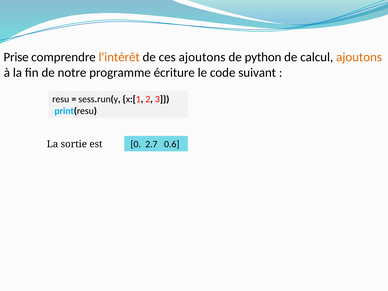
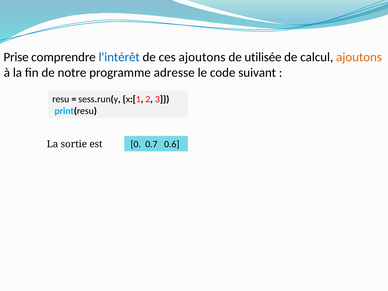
l'intérêt colour: orange -> blue
python: python -> utilisée
écriture: écriture -> adresse
2.7: 2.7 -> 0.7
